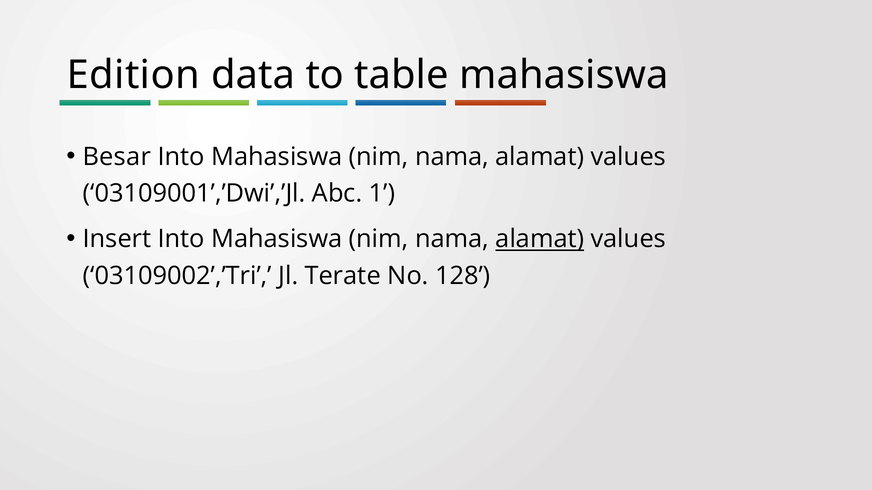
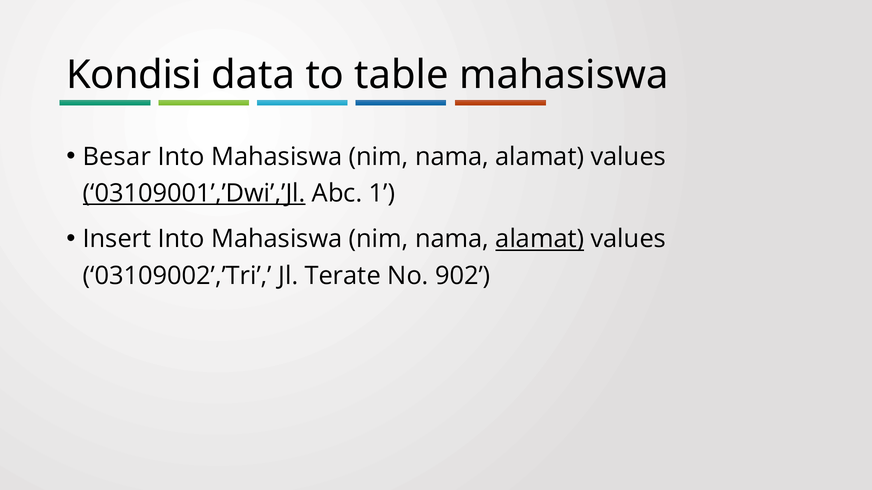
Edition: Edition -> Kondisi
03109001’,’Dwi’,’Jl underline: none -> present
128: 128 -> 902
